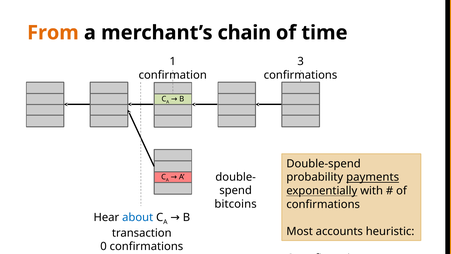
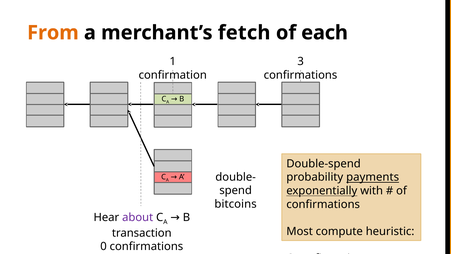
chain: chain -> fetch
time: time -> each
about colour: blue -> purple
accounts: accounts -> compute
